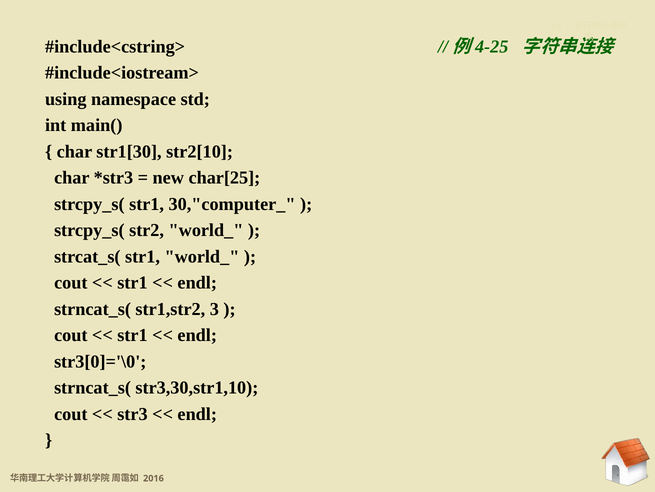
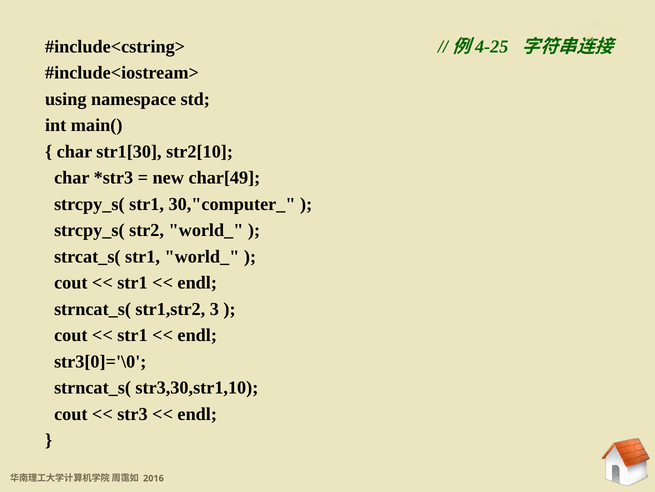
char[25: char[25 -> char[49
